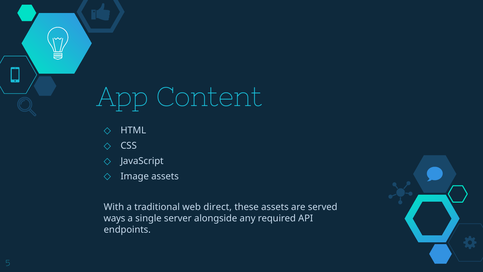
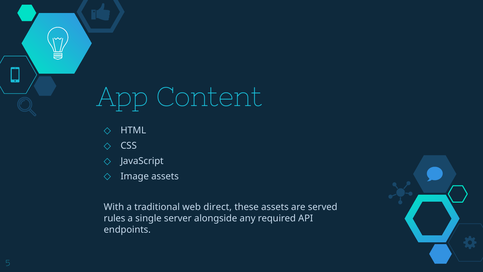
ways: ways -> rules
